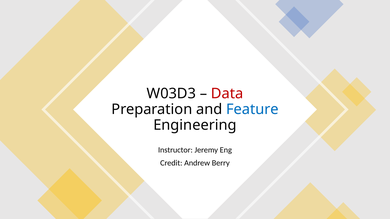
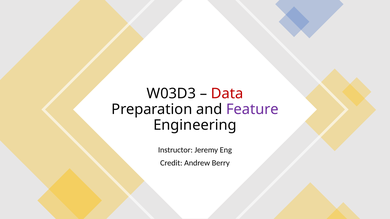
Feature colour: blue -> purple
